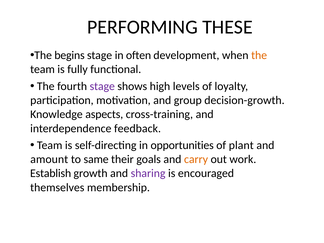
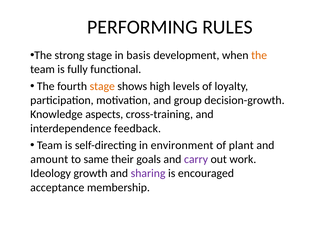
THESE: THESE -> RULES
begins: begins -> strong
often: often -> basis
stage at (102, 86) colour: purple -> orange
opportunities: opportunities -> environment
carry colour: orange -> purple
Establish: Establish -> Ideology
themselves: themselves -> acceptance
